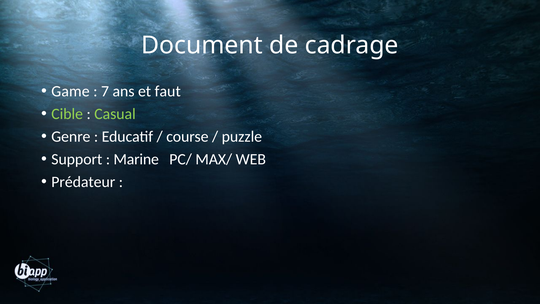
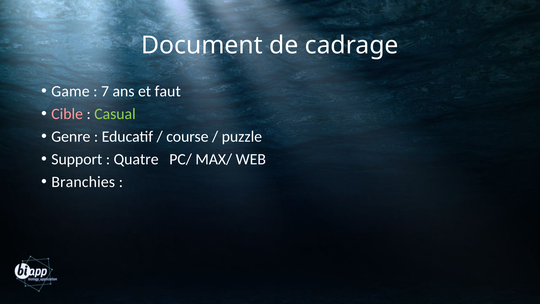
Cible colour: light green -> pink
Marine: Marine -> Quatre
Prédateur: Prédateur -> Branchies
